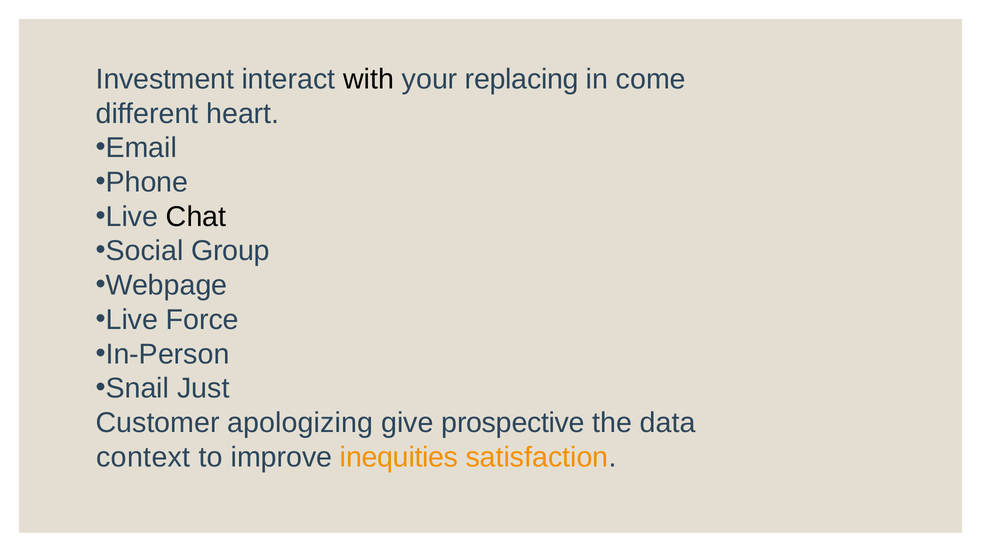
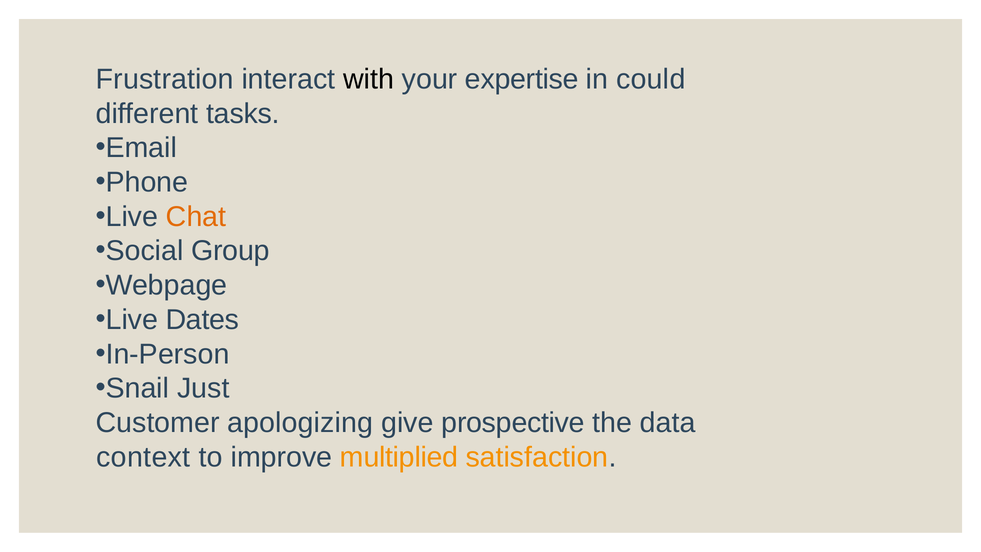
Investment: Investment -> Frustration
replacing: replacing -> expertise
come: come -> could
heart: heart -> tasks
Chat colour: black -> orange
Force: Force -> Dates
inequities: inequities -> multiplied
